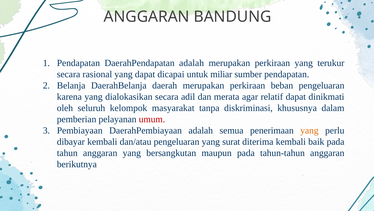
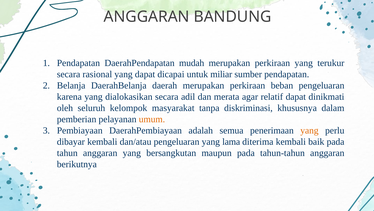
DaerahPendapatan adalah: adalah -> mudah
umum colour: red -> orange
surat: surat -> lama
